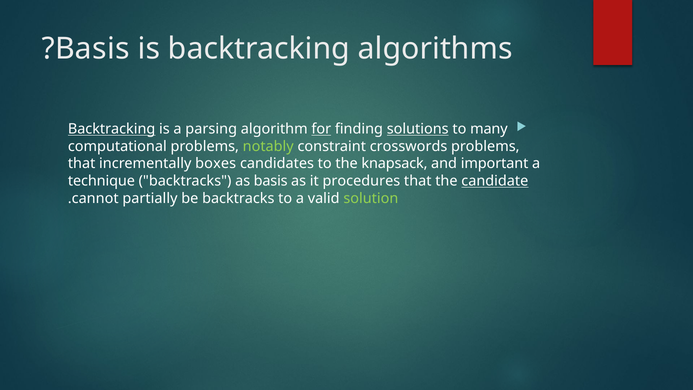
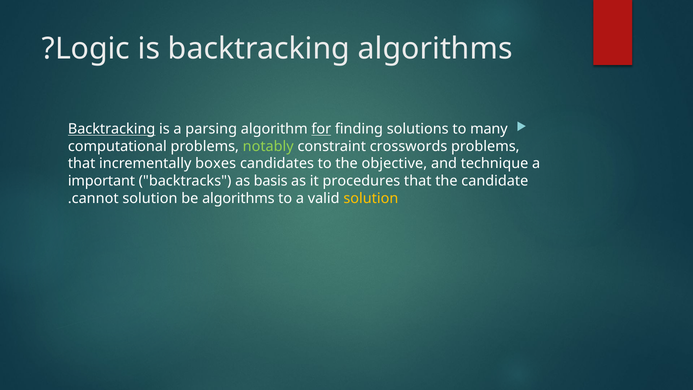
Basis at (92, 49): Basis -> Logic
solutions underline: present -> none
knapsack: knapsack -> objective
important: important -> technique
technique: technique -> important
candidate underline: present -> none
cannot partially: partially -> solution
be backtracks: backtracks -> algorithms
solution at (371, 198) colour: light green -> yellow
